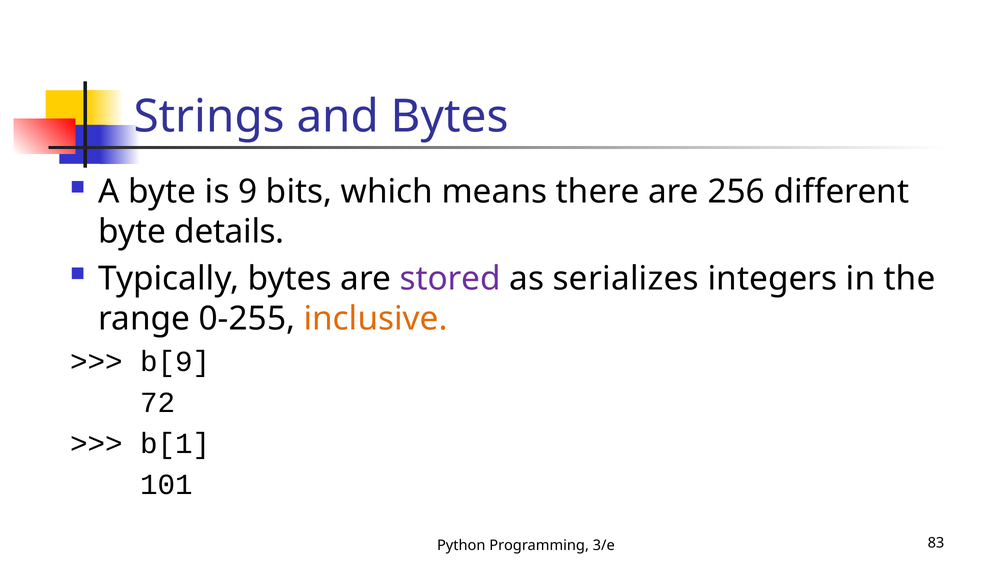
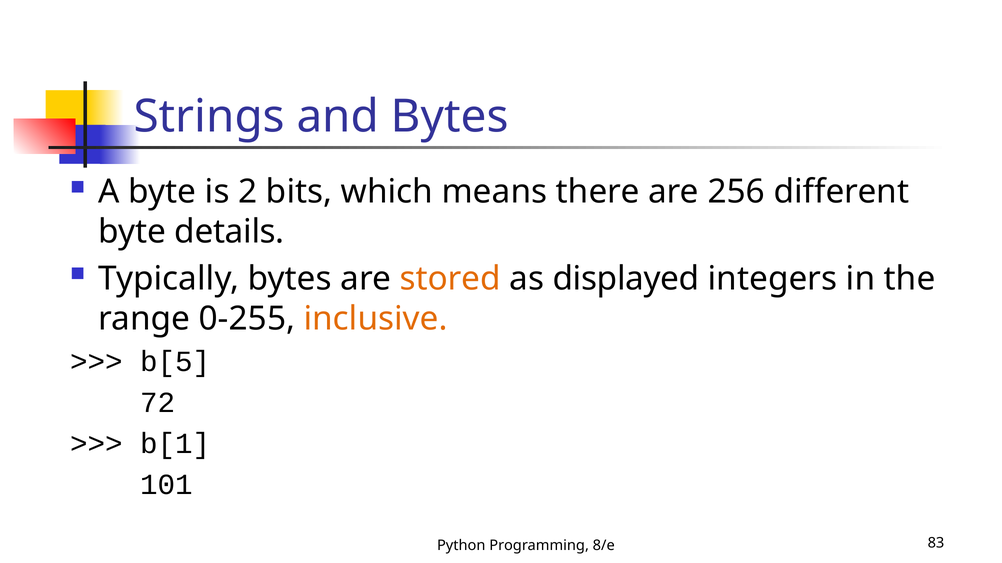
9: 9 -> 2
stored colour: purple -> orange
serializes: serializes -> displayed
b[9: b[9 -> b[5
3/e: 3/e -> 8/e
